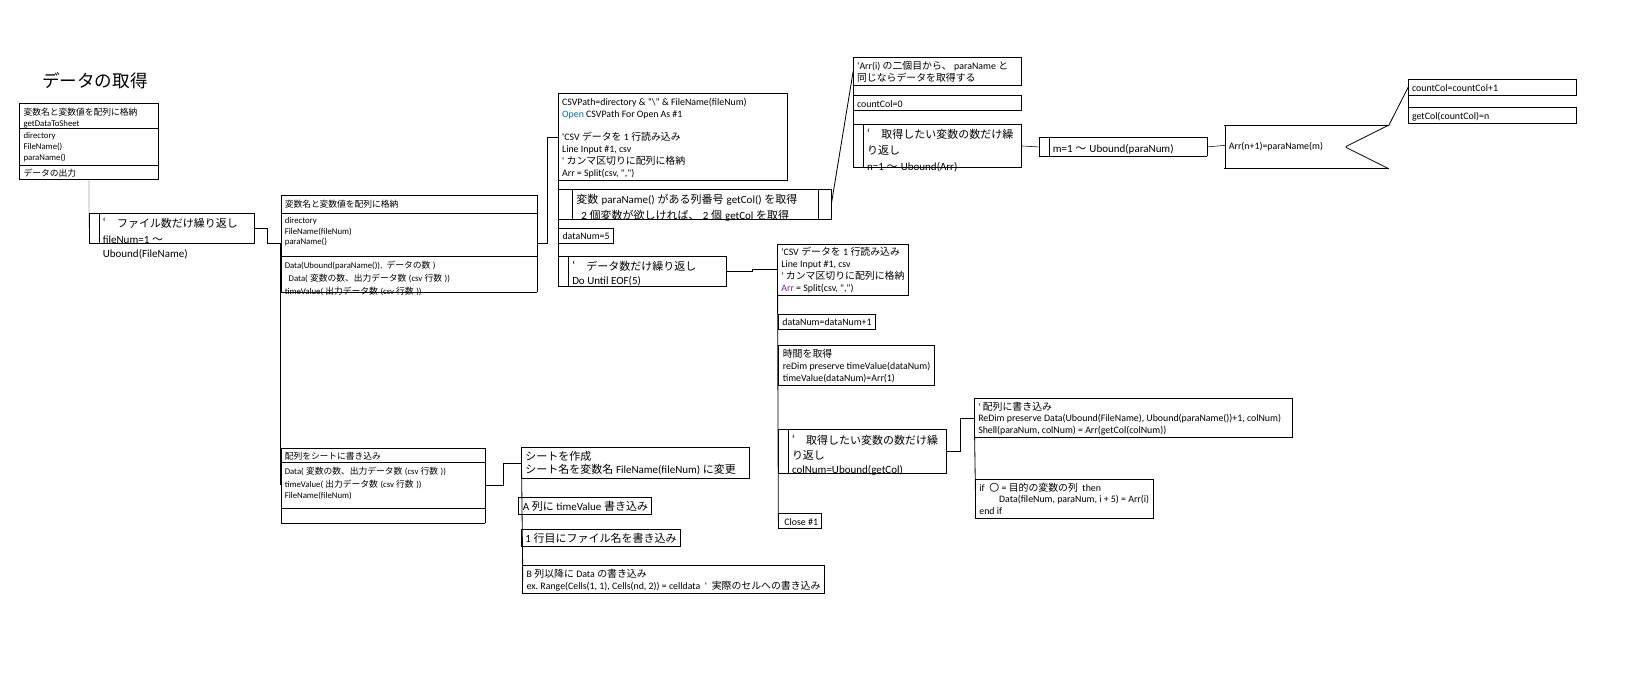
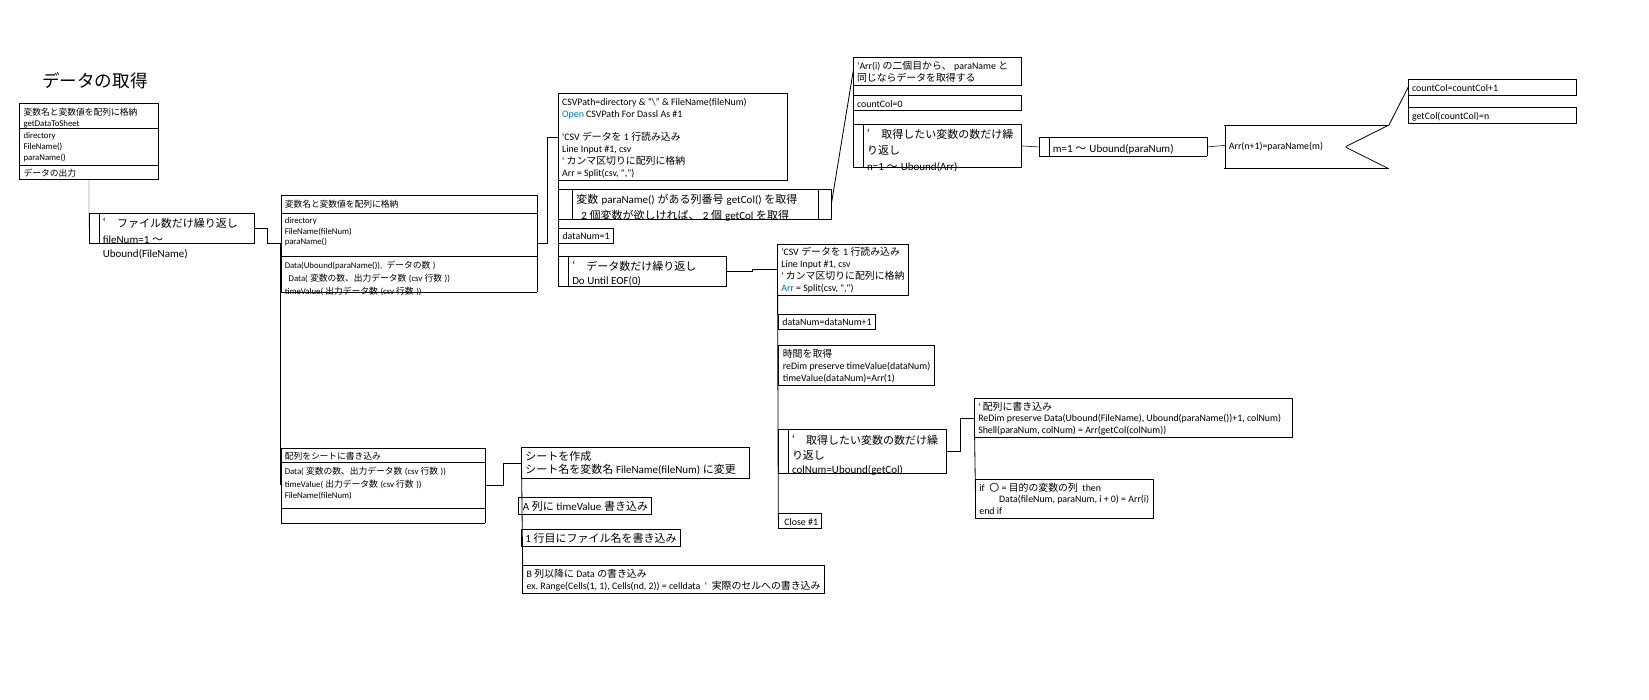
For Open: Open -> Dassl
dataNum=5: dataNum=5 -> dataNum=1
EOF(5: EOF(5 -> EOF(0
Arr at (788, 288) colour: purple -> blue
5: 5 -> 0
